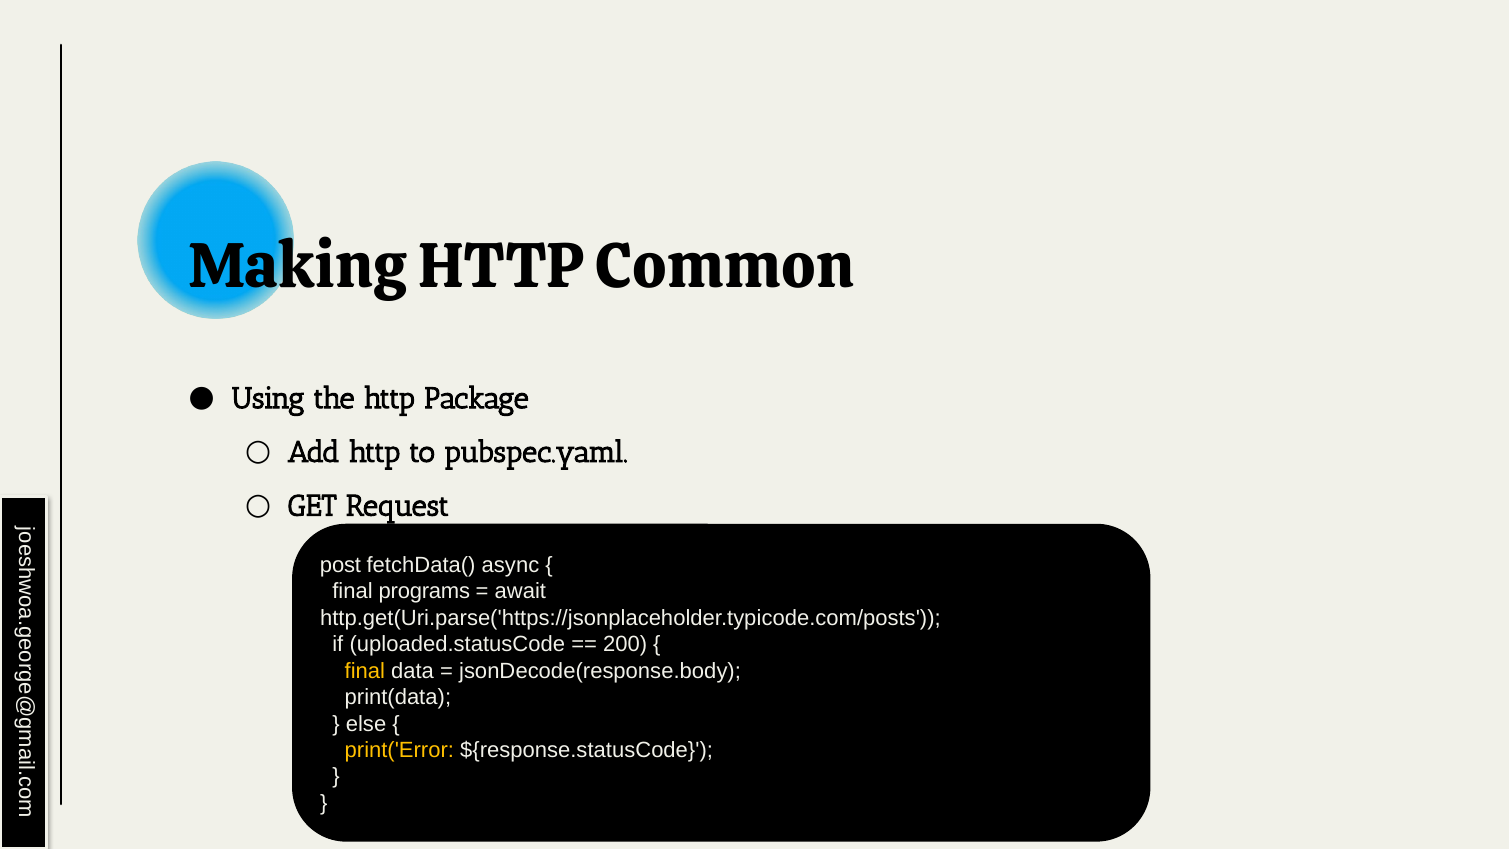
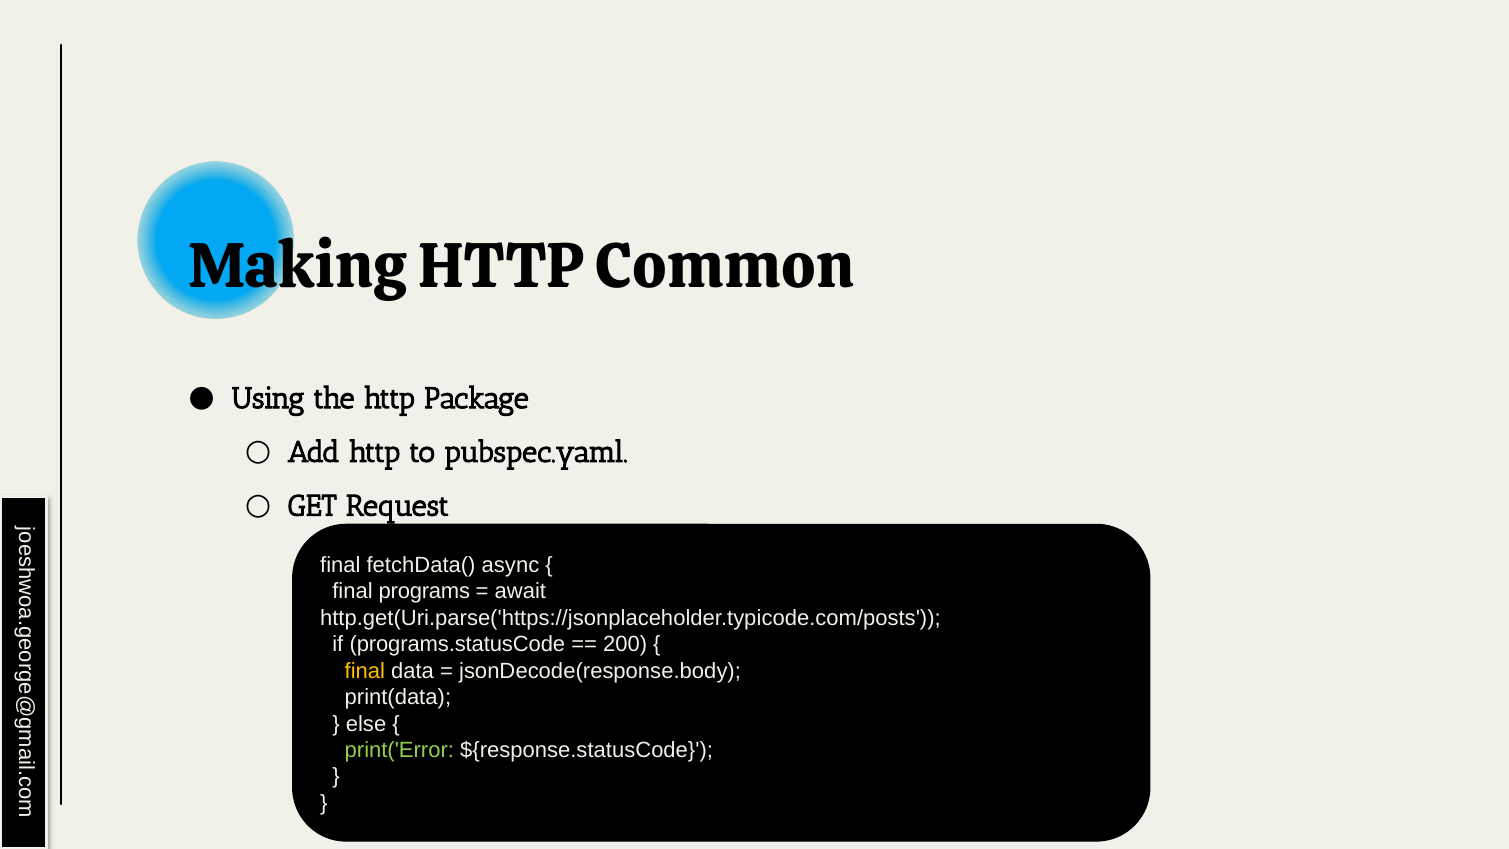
post at (340, 565): post -> final
uploaded.statusCode: uploaded.statusCode -> programs.statusCode
print('Error colour: yellow -> light green
